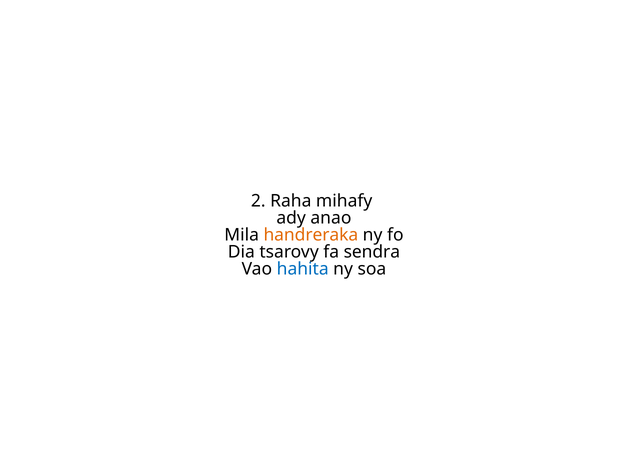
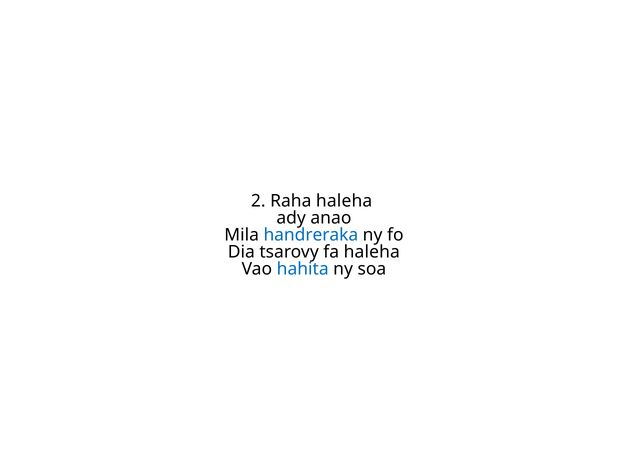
Raha mihafy: mihafy -> haleha
handreraka colour: orange -> blue
fa sendra: sendra -> haleha
